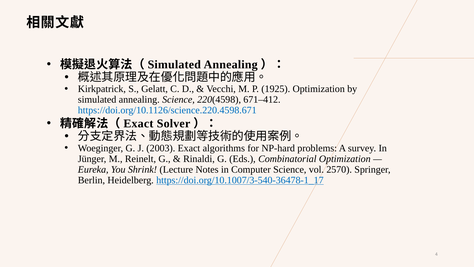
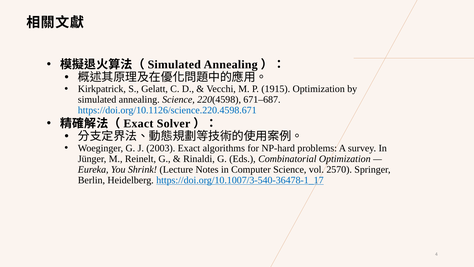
1925: 1925 -> 1915
671–412: 671–412 -> 671–687
